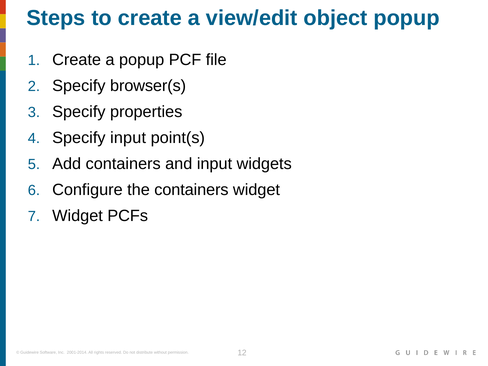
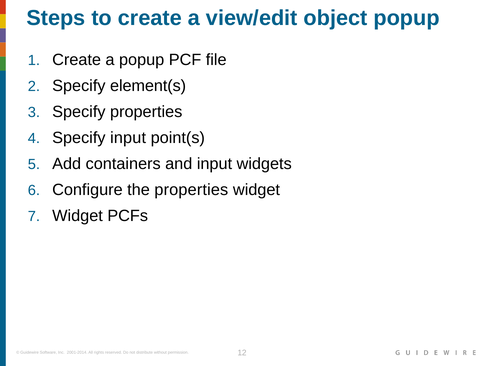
browser(s: browser(s -> element(s
the containers: containers -> properties
